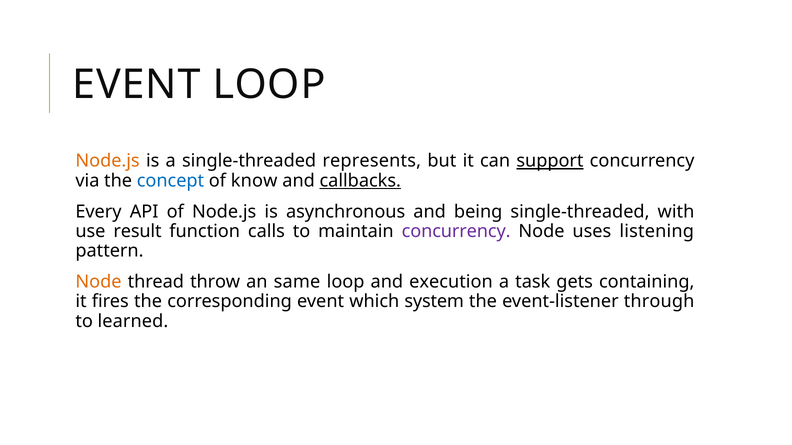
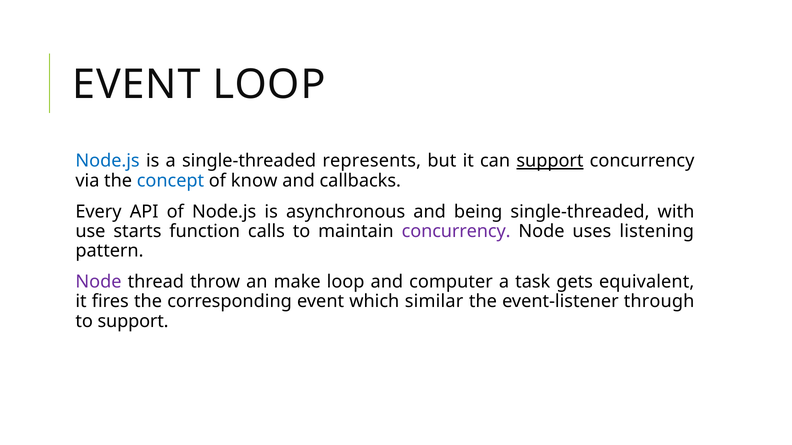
Node.js at (108, 161) colour: orange -> blue
callbacks underline: present -> none
result: result -> starts
Node at (98, 282) colour: orange -> purple
same: same -> make
execution: execution -> computer
containing: containing -> equivalent
system: system -> similar
to learned: learned -> support
